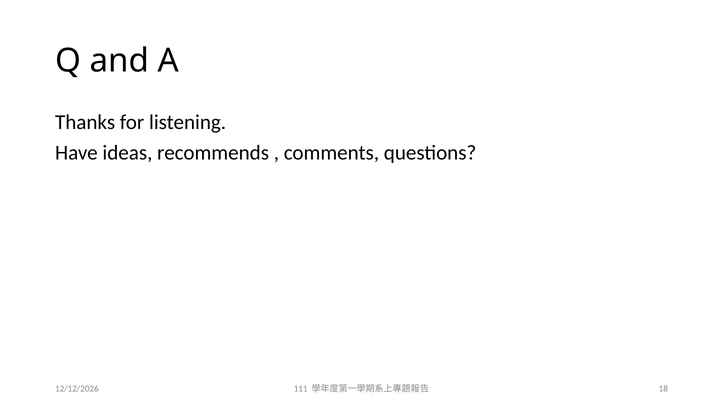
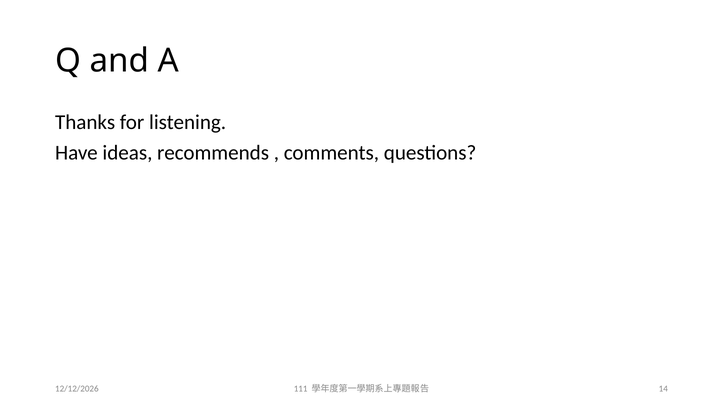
18: 18 -> 14
